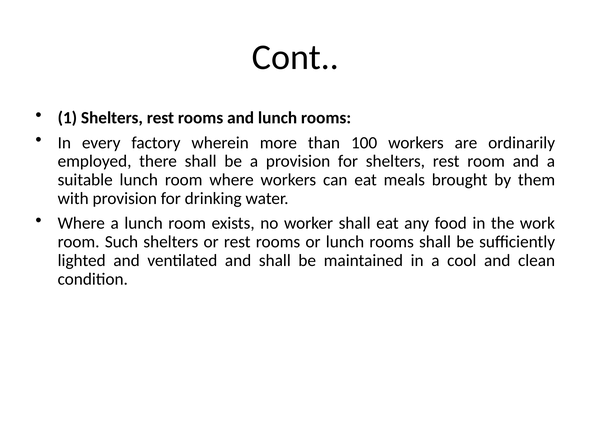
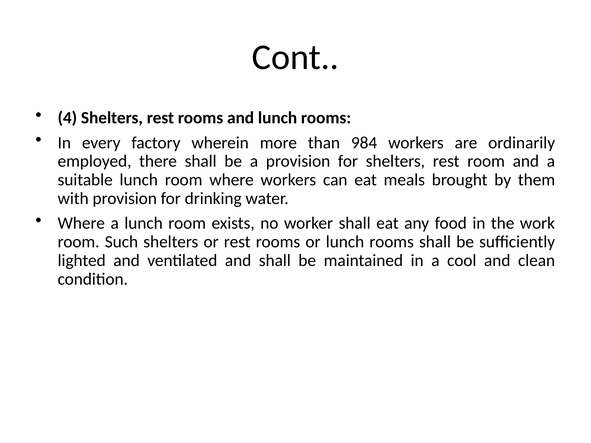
1: 1 -> 4
100: 100 -> 984
